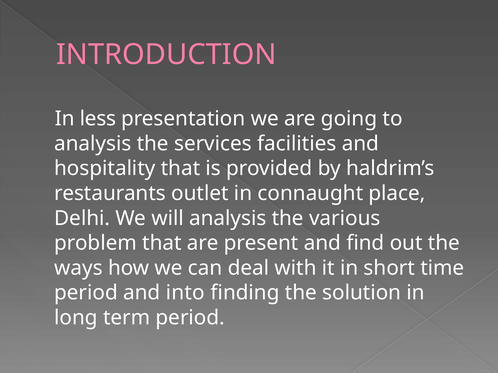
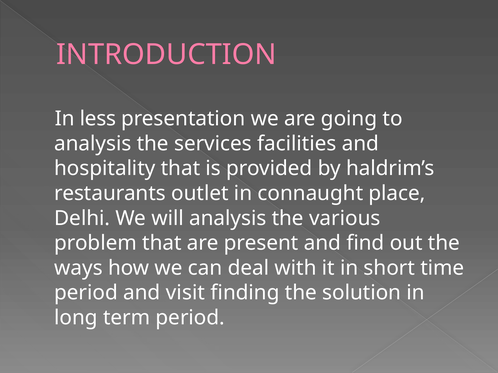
into: into -> visit
